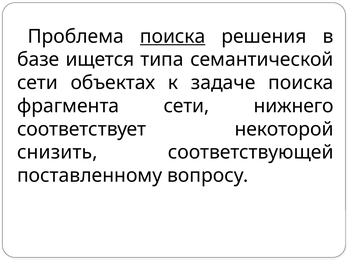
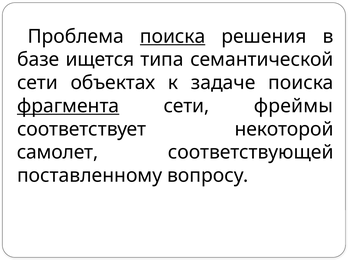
фрагмента underline: none -> present
нижнего: нижнего -> фреймы
снизить: снизить -> самолет
